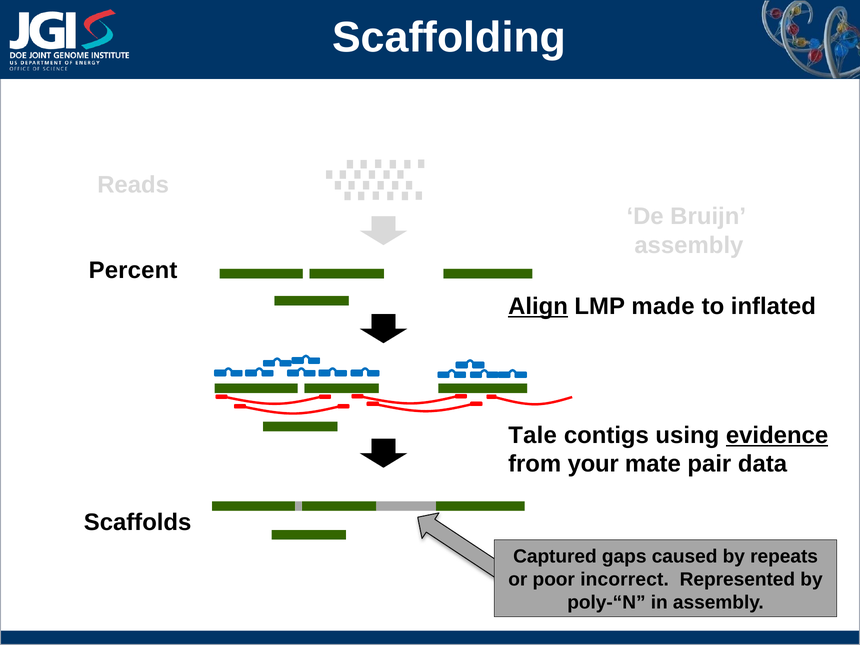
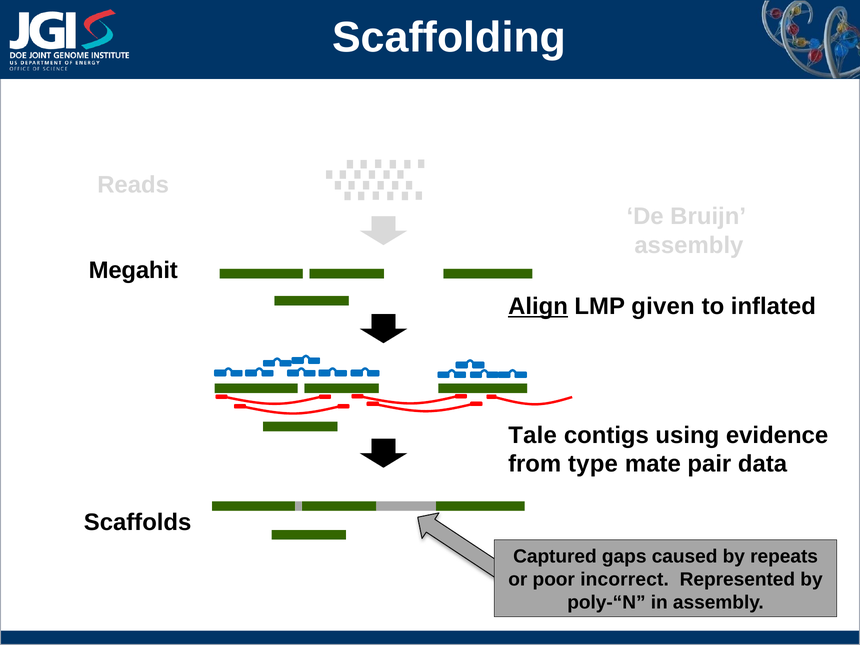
Percent: Percent -> Megahit
made: made -> given
evidence underline: present -> none
your: your -> type
